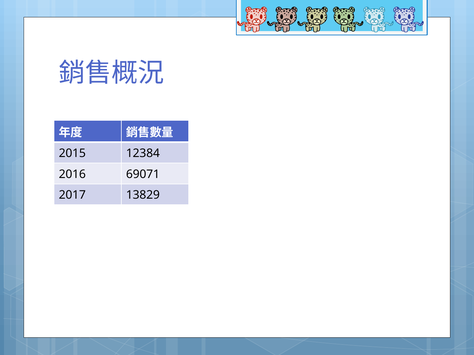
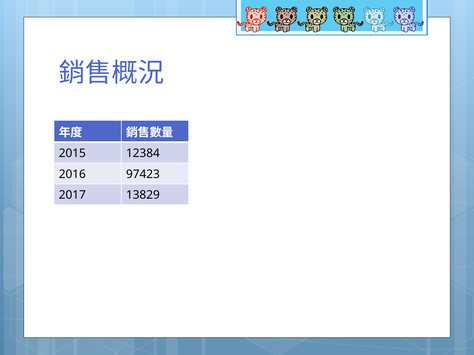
69071: 69071 -> 97423
